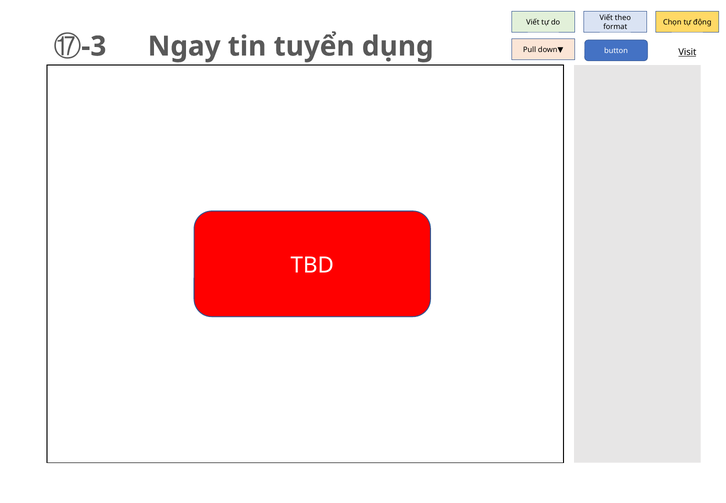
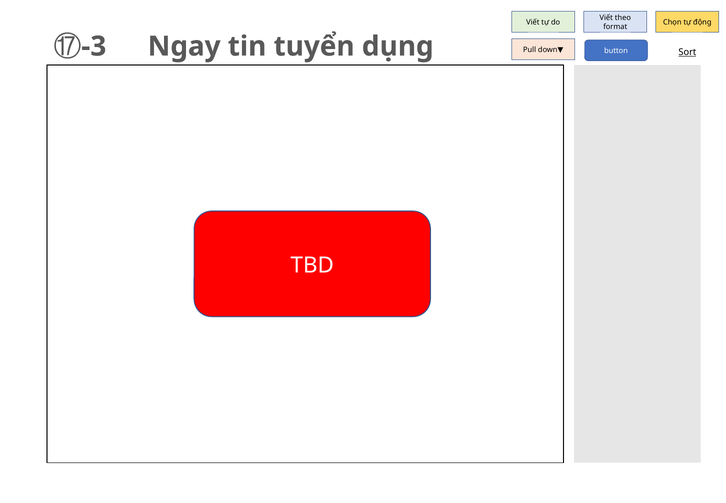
Visit: Visit -> Sort
